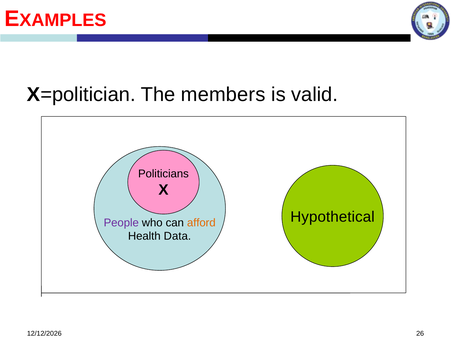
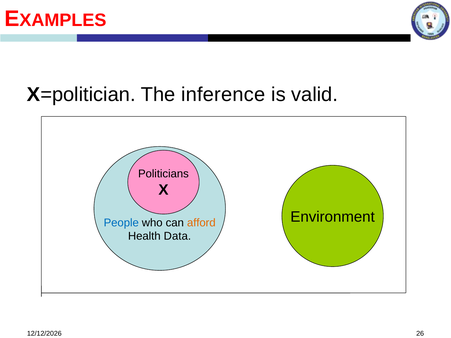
members: members -> inference
Hypothetical: Hypothetical -> Environment
People colour: purple -> blue
